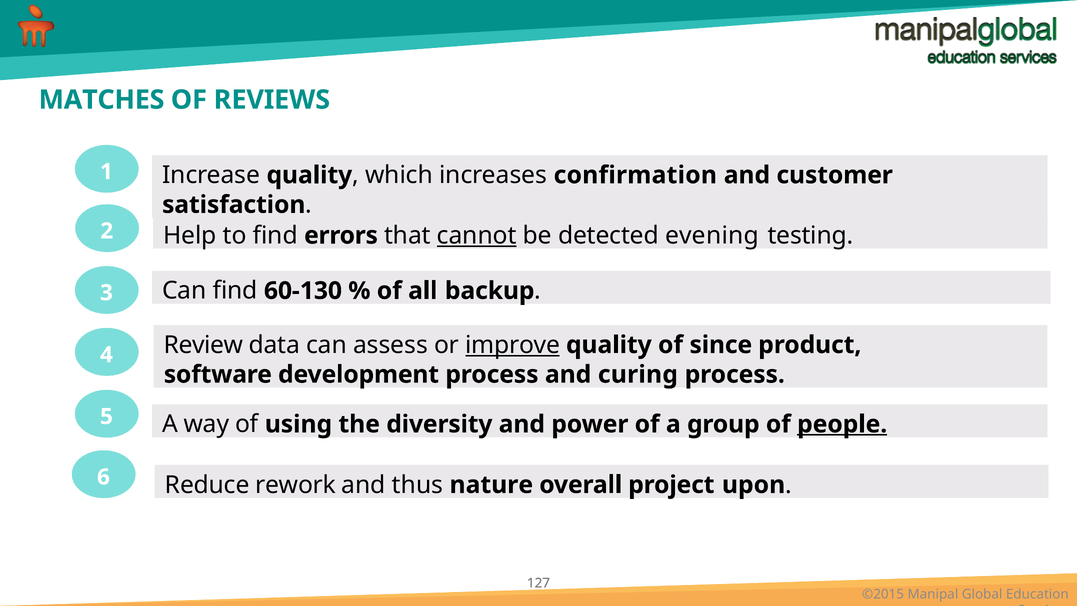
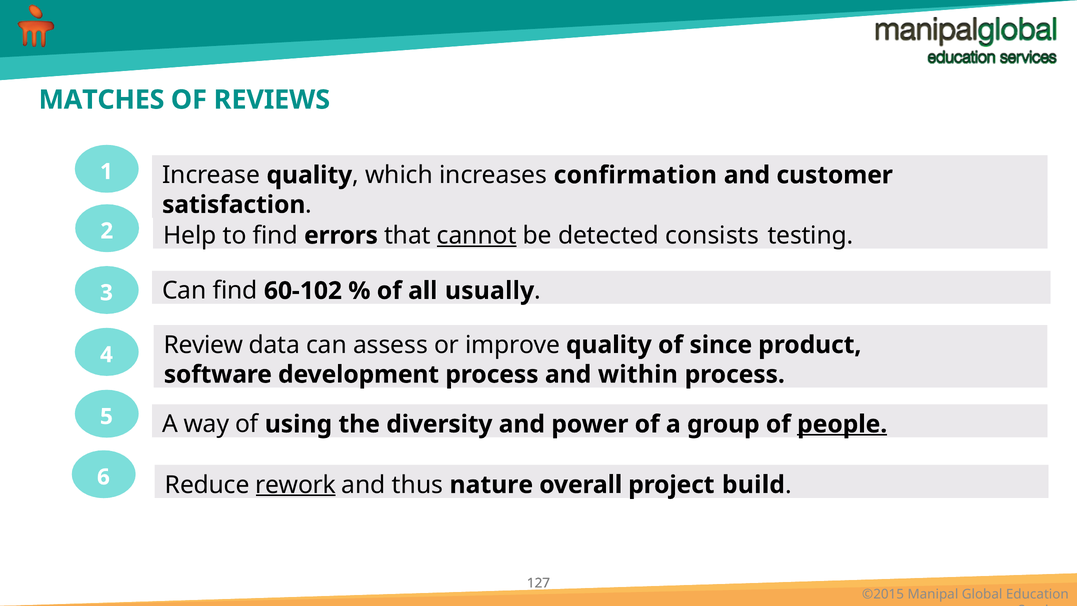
evening: evening -> consists
60-130: 60-130 -> 60-102
backup: backup -> usually
improve underline: present -> none
curing: curing -> within
rework underline: none -> present
upon: upon -> build
